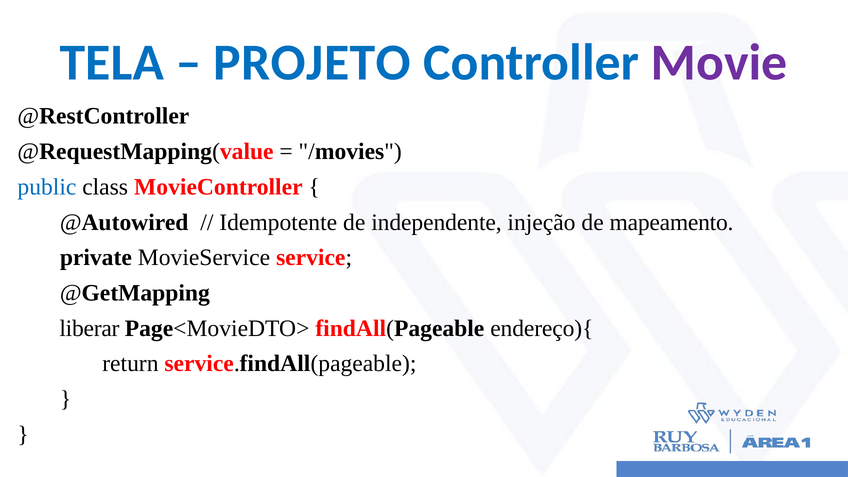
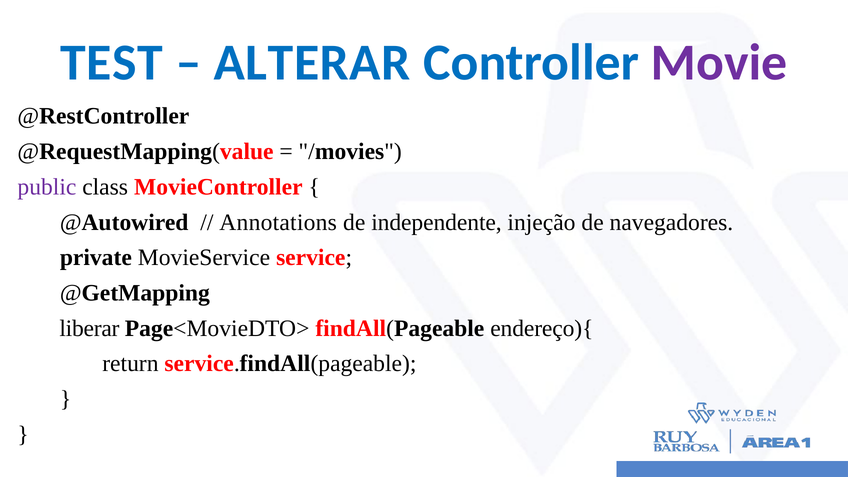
TELA: TELA -> TEST
PROJETO: PROJETO -> ALTERAR
public colour: blue -> purple
Idempotente: Idempotente -> Annotations
mapeamento: mapeamento -> navegadores
